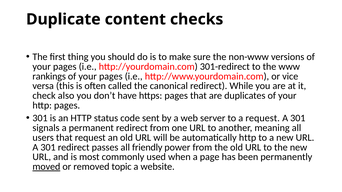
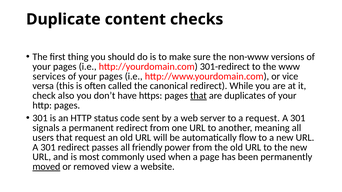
rankings: rankings -> services
that at (198, 96) underline: none -> present
automatically http: http -> flow
topic: topic -> view
